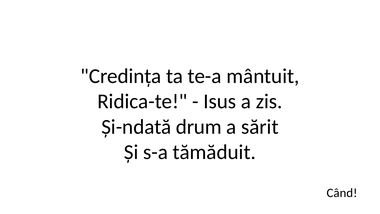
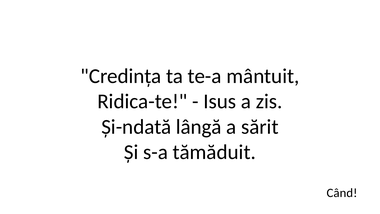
drum: drum -> lângă
